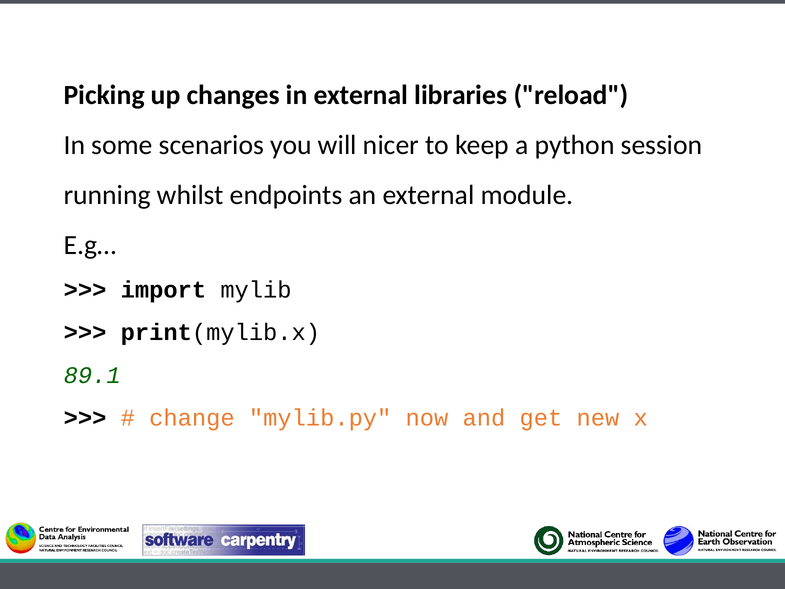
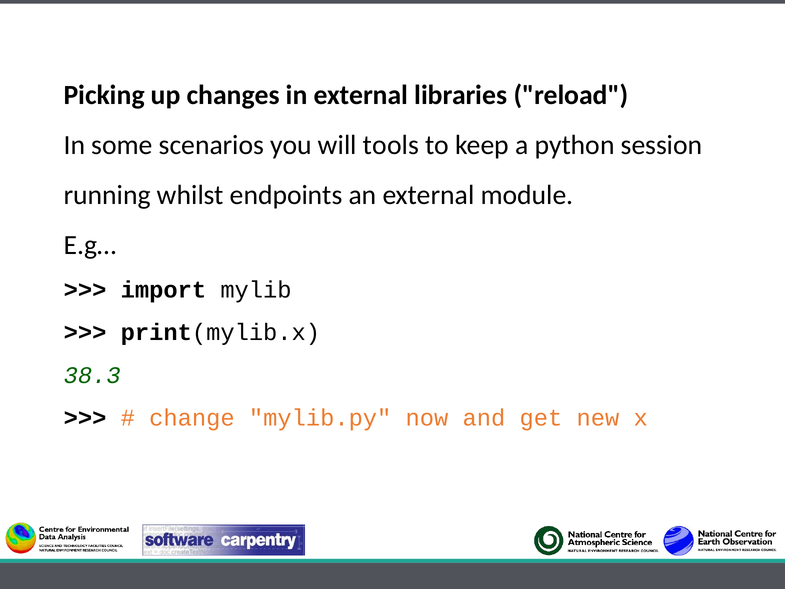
nicer: nicer -> tools
89.1: 89.1 -> 38.3
